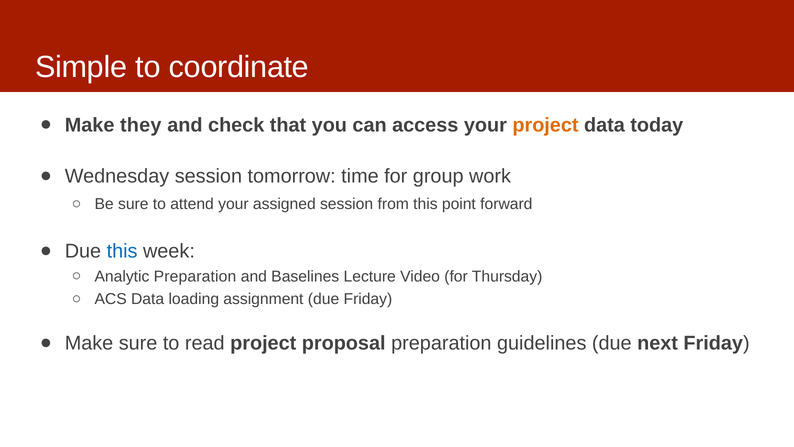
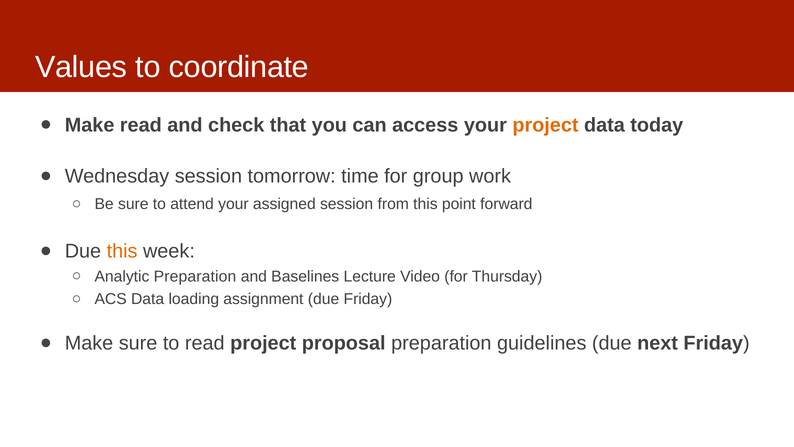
Simple: Simple -> Values
Make they: they -> read
this at (122, 251) colour: blue -> orange
